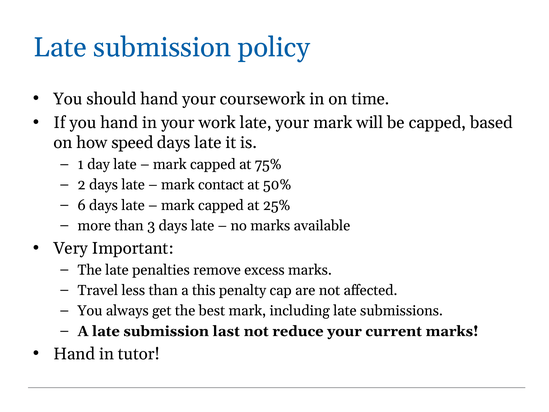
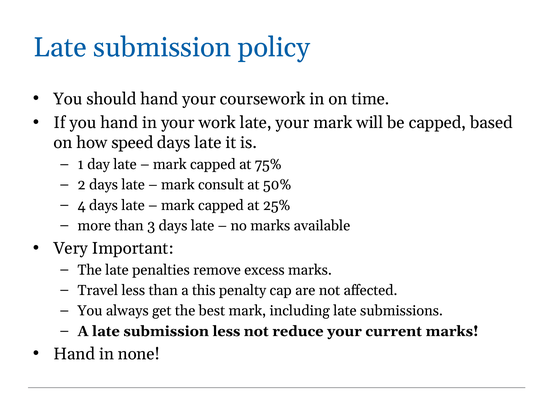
contact: contact -> consult
6: 6 -> 4
submission last: last -> less
tutor: tutor -> none
